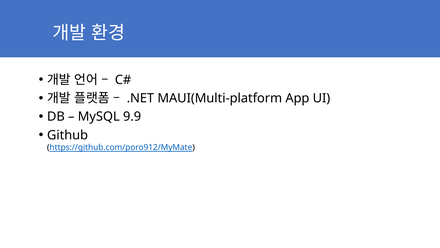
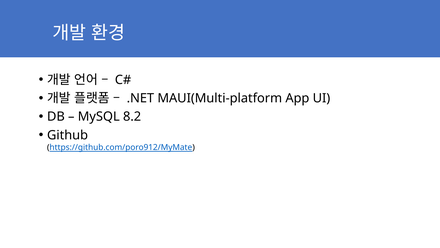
9.9: 9.9 -> 8.2
